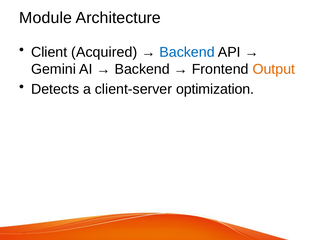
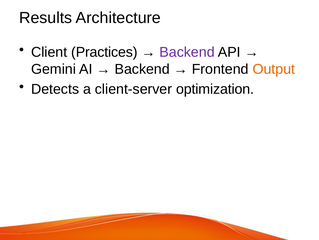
Module: Module -> Results
Acquired: Acquired -> Practices
Backend at (187, 52) colour: blue -> purple
